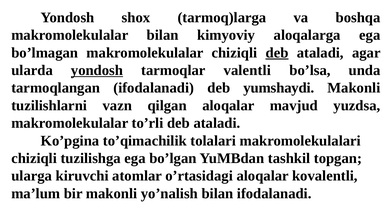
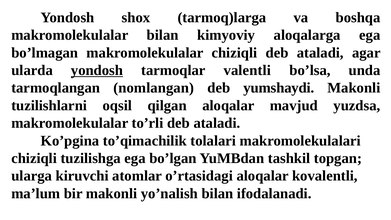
deb at (277, 53) underline: present -> none
tarmoqlangan ifodalanadi: ifodalanadi -> nomlangan
vazn: vazn -> oqsil
